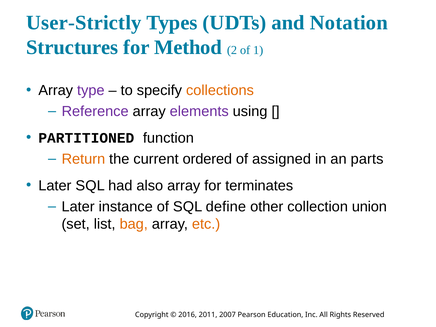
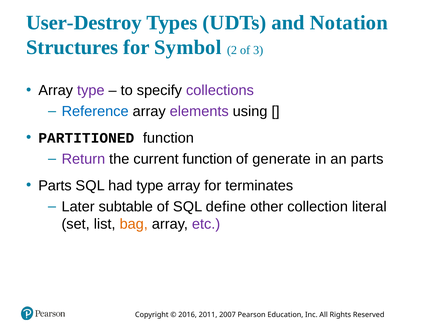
User-Strictly: User-Strictly -> User-Destroy
Method: Method -> Symbol
1: 1 -> 3
collections colour: orange -> purple
Reference colour: purple -> blue
Return colour: orange -> purple
current ordered: ordered -> function
assigned: assigned -> generate
Later at (55, 186): Later -> Parts
had also: also -> type
instance: instance -> subtable
union: union -> literal
etc colour: orange -> purple
